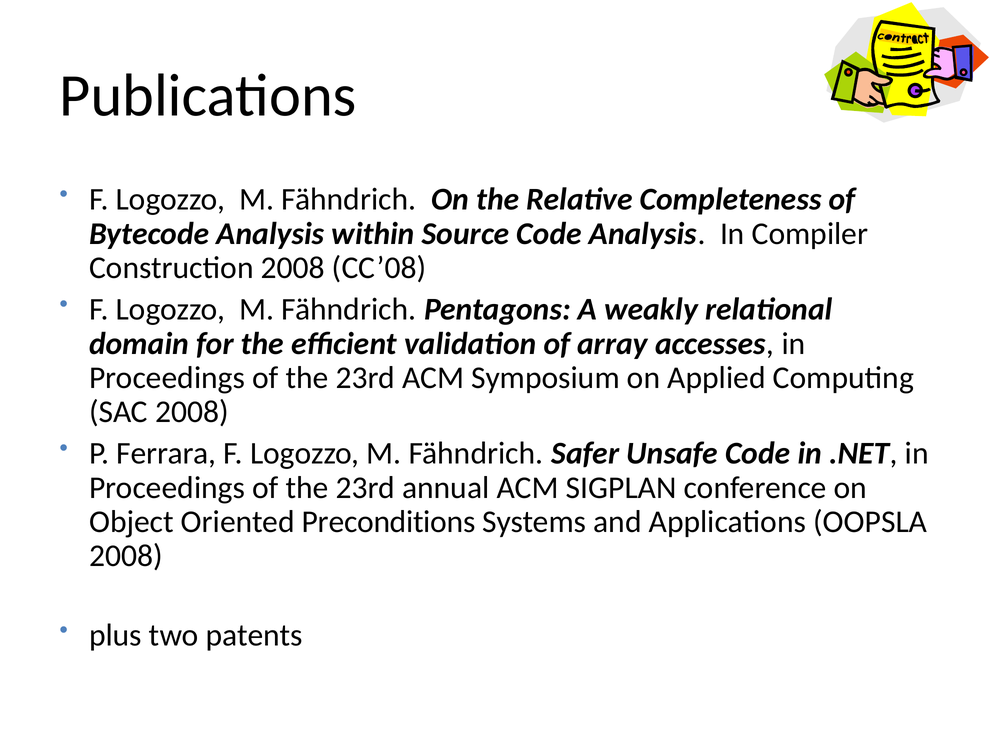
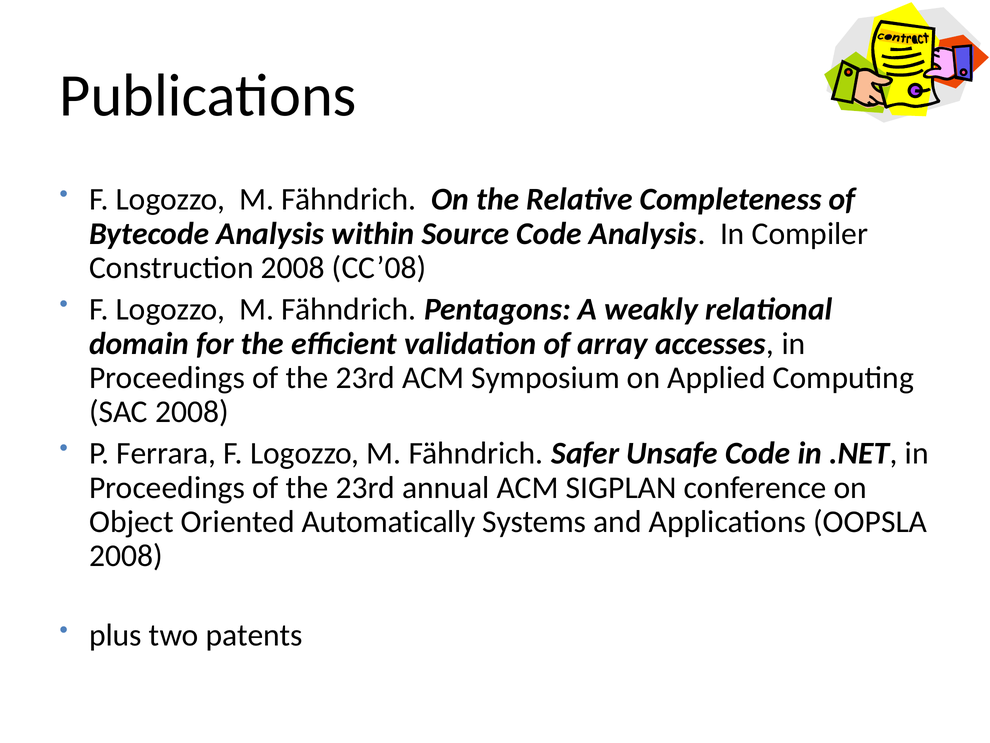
Preconditions: Preconditions -> Automatically
